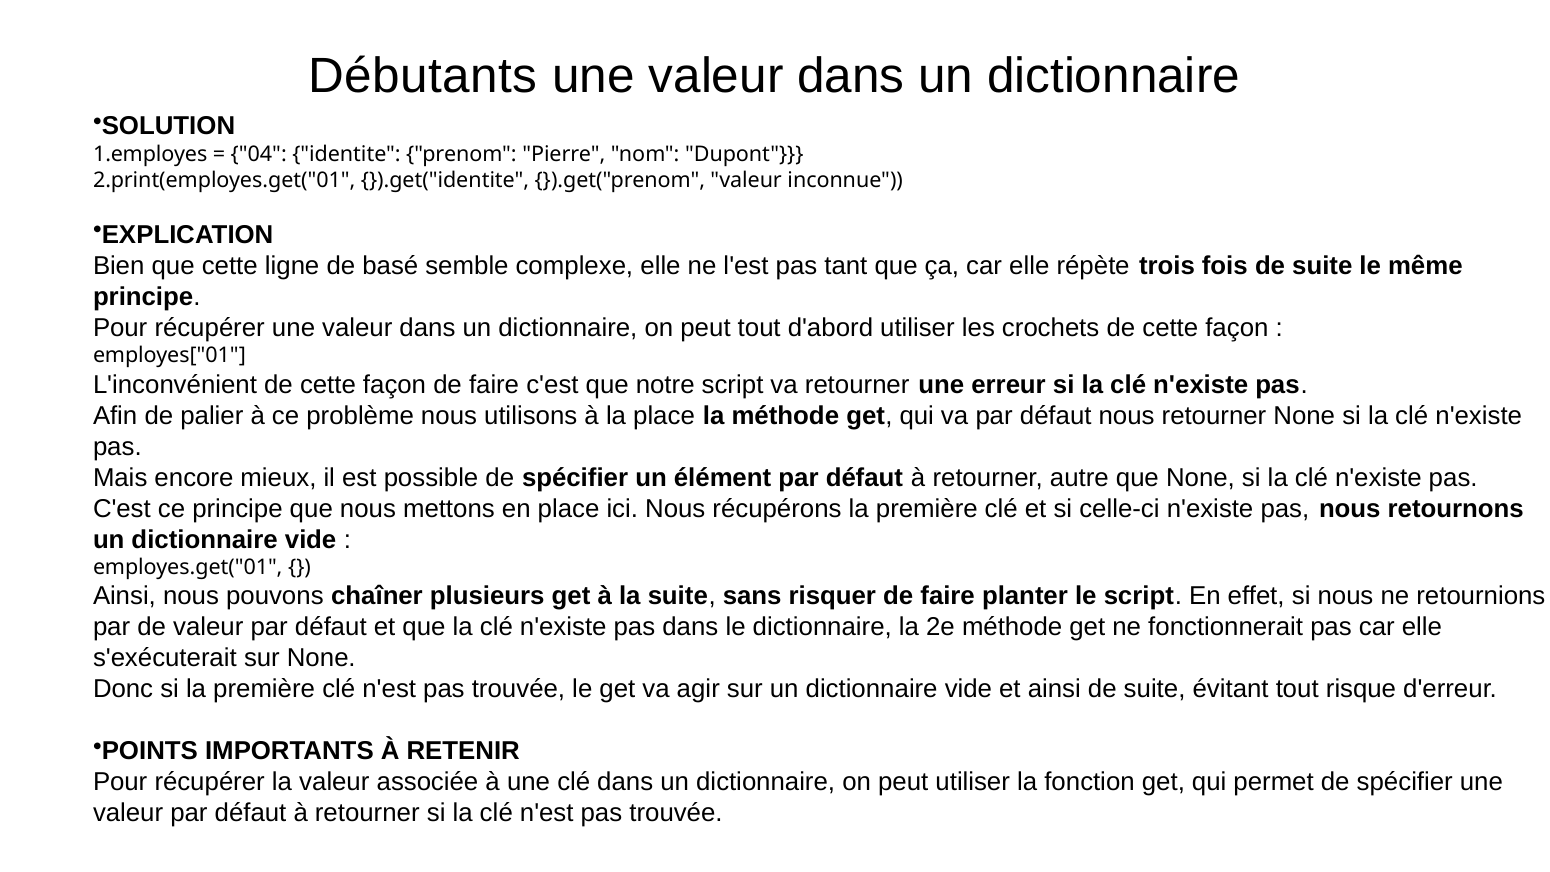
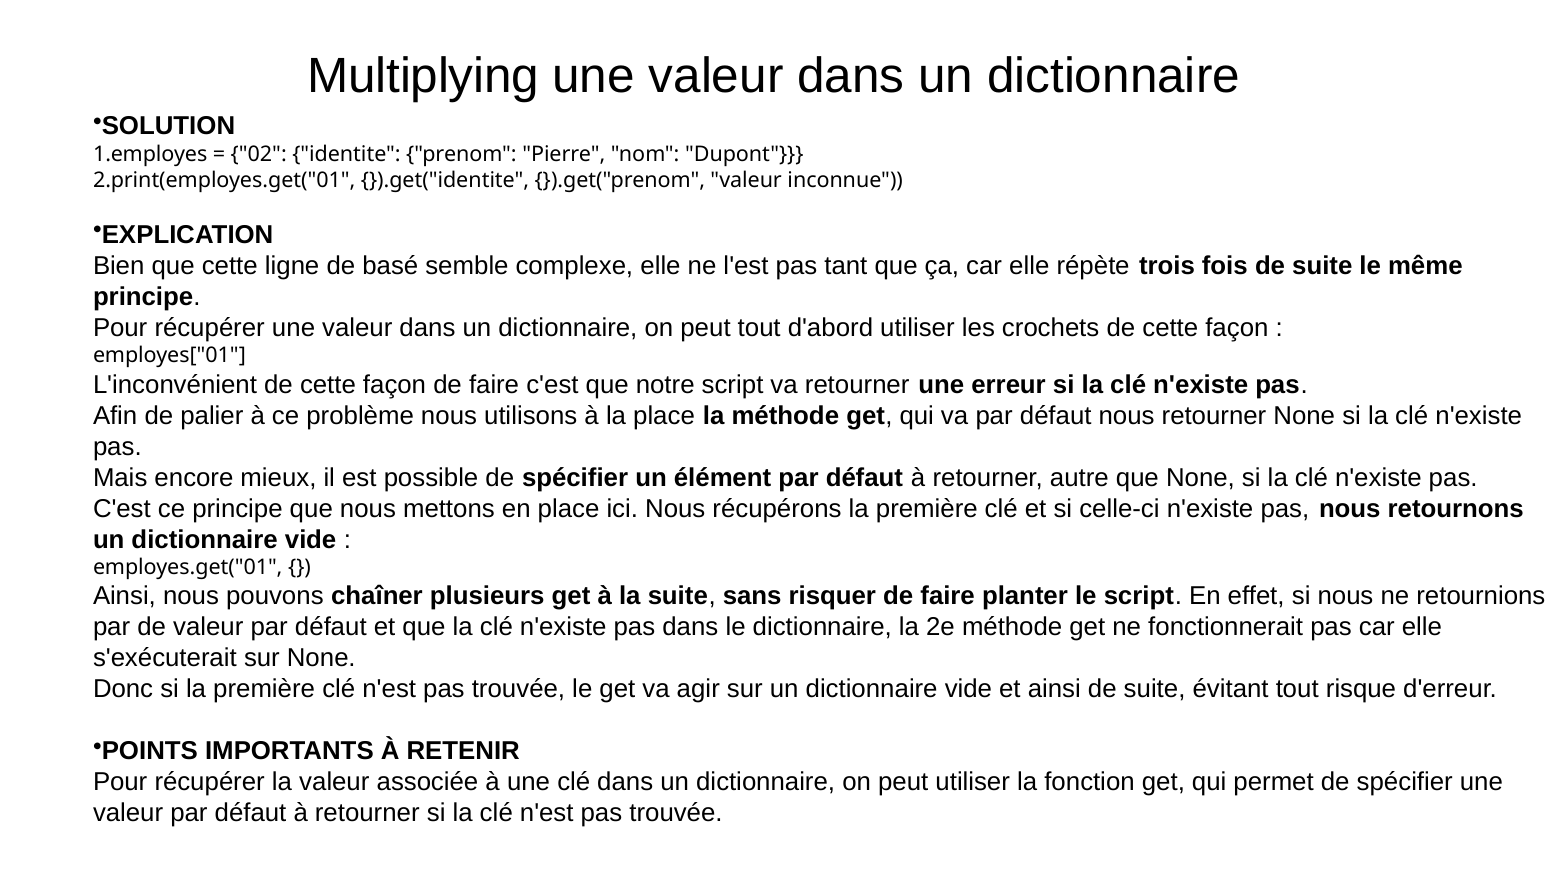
Débutants: Débutants -> Multiplying
04: 04 -> 02
